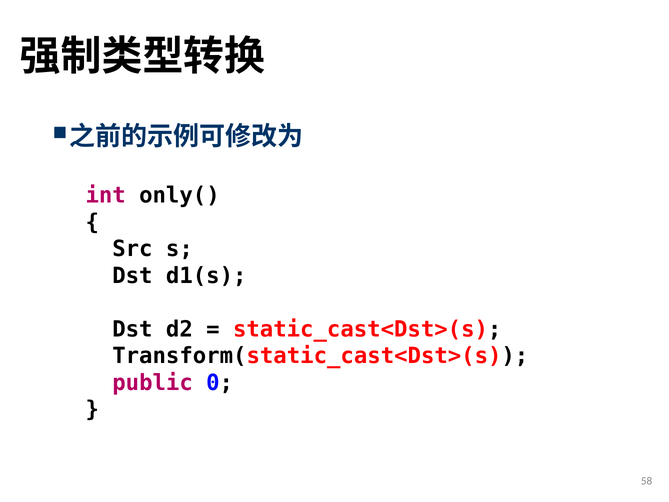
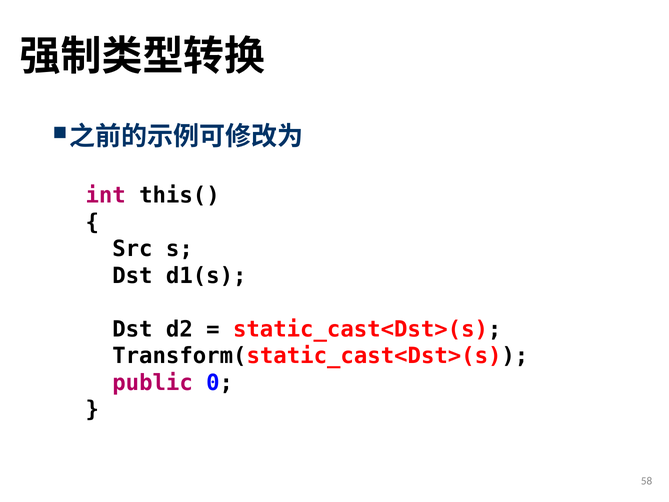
only(: only( -> this(
